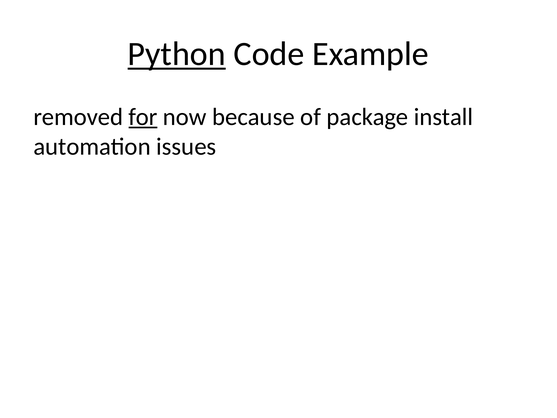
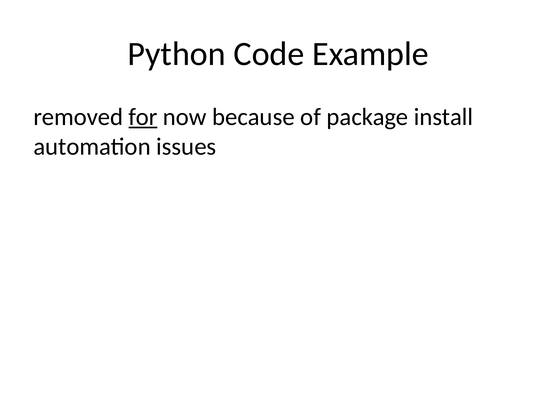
Python underline: present -> none
